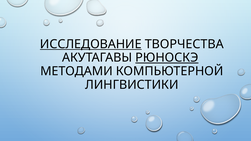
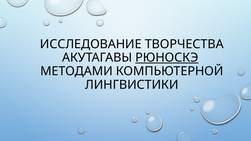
ИССЛЕДОВАНИЕ underline: present -> none
